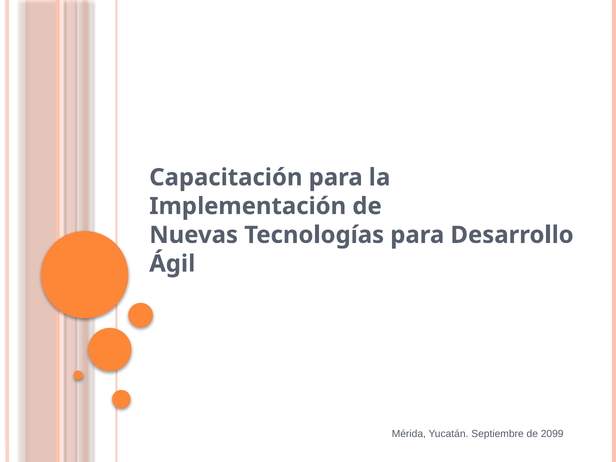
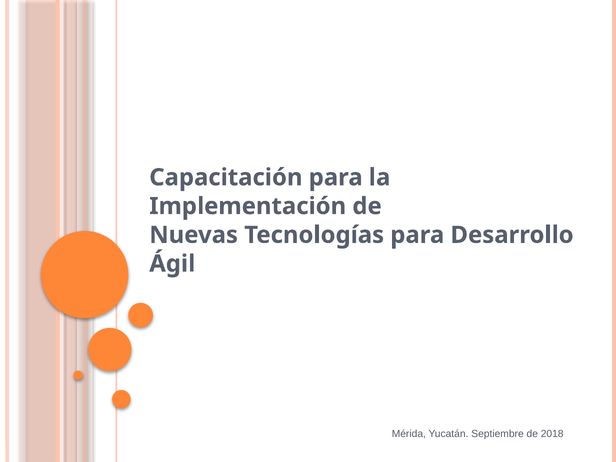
2099: 2099 -> 2018
